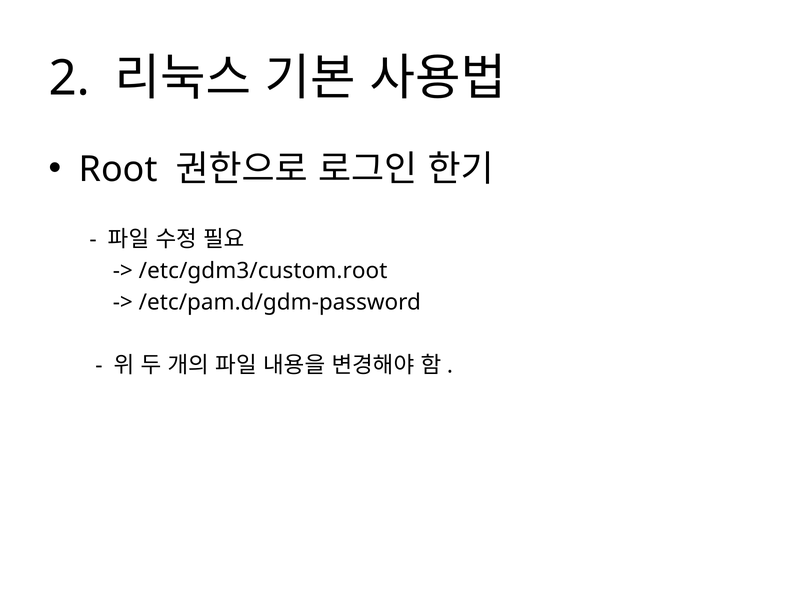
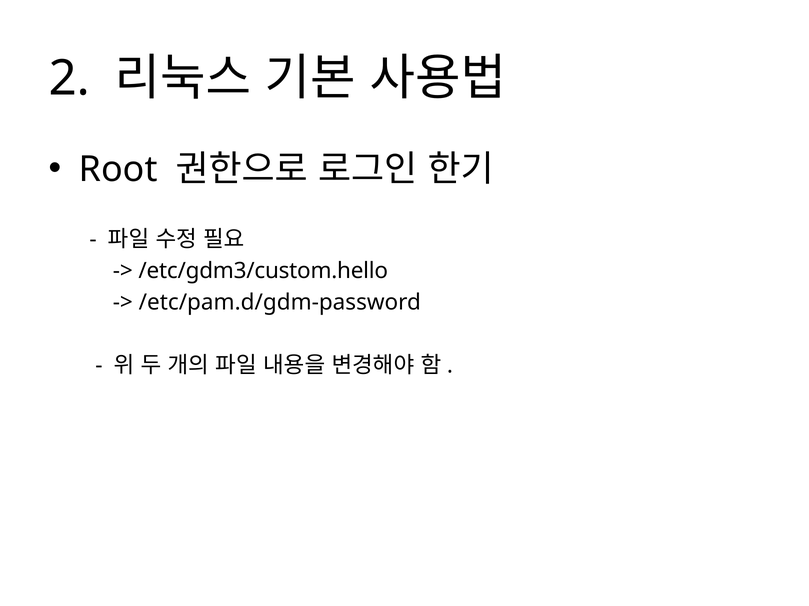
/etc/gdm3/custom.root: /etc/gdm3/custom.root -> /etc/gdm3/custom.hello
